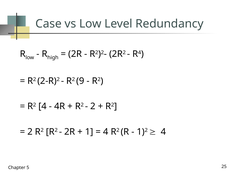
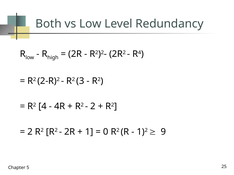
Case: Case -> Both
9: 9 -> 3
4 at (106, 132): 4 -> 0
³ 4: 4 -> 9
